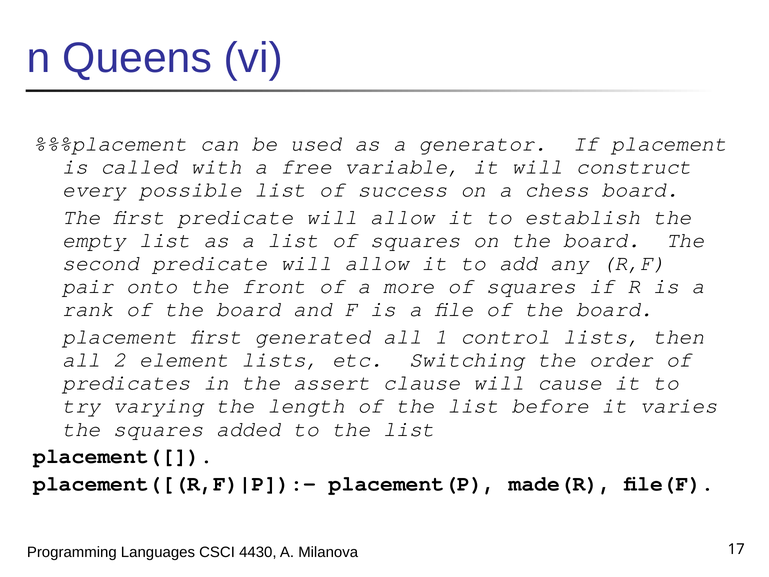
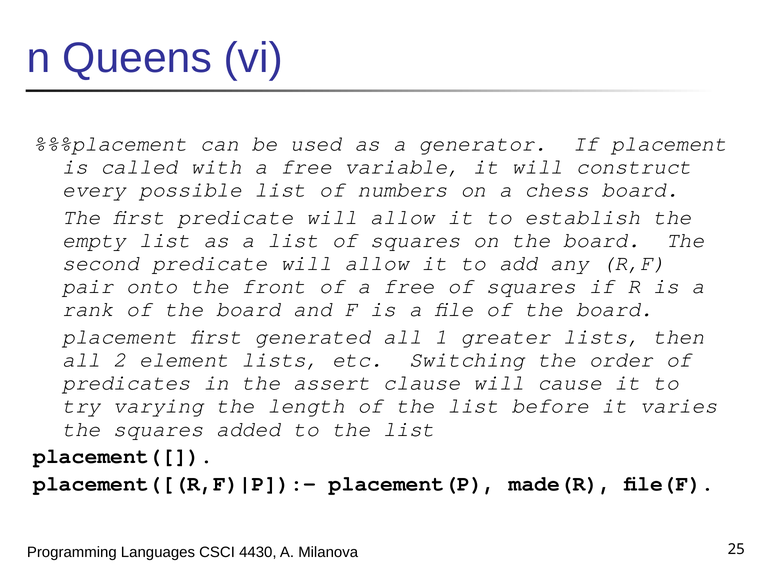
success: success -> numbers
of a more: more -> free
control: control -> greater
17: 17 -> 25
